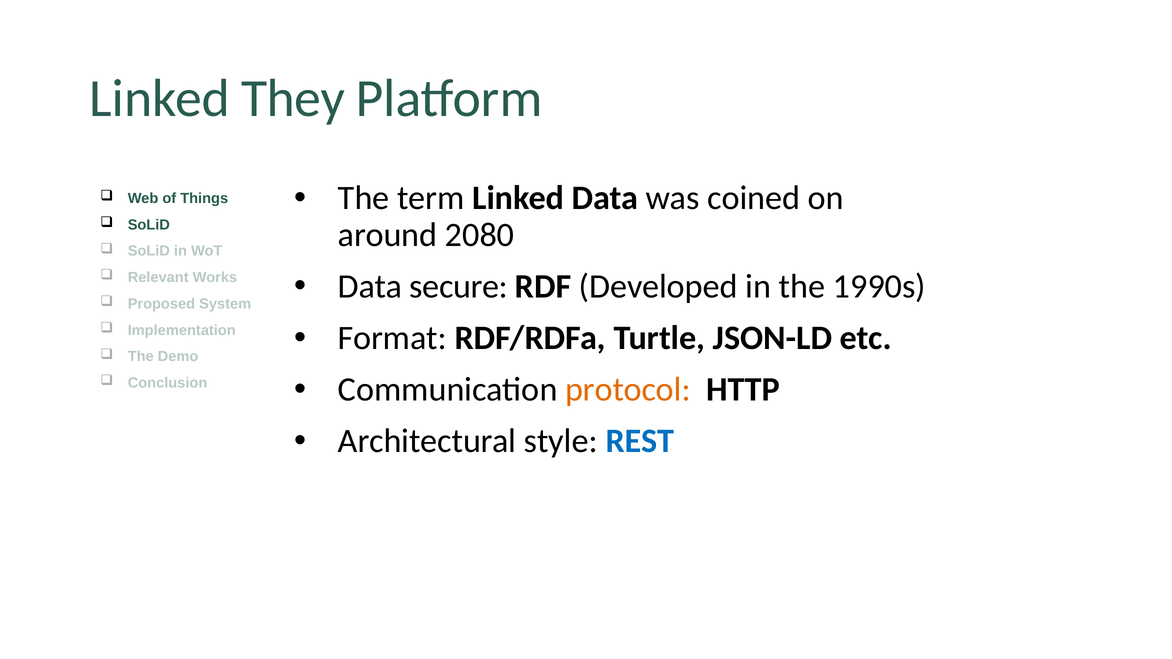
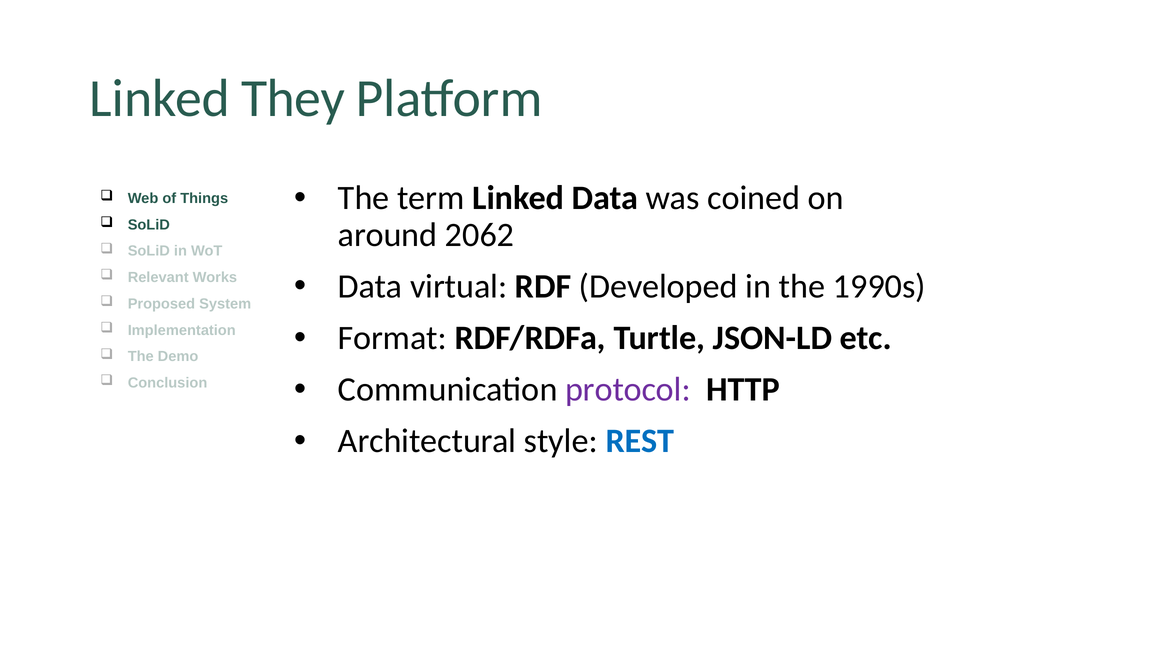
2080: 2080 -> 2062
secure: secure -> virtual
protocol colour: orange -> purple
